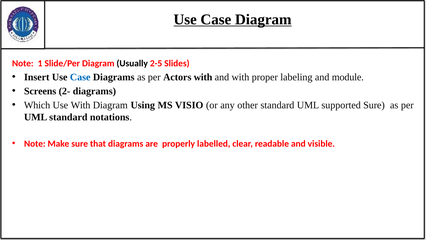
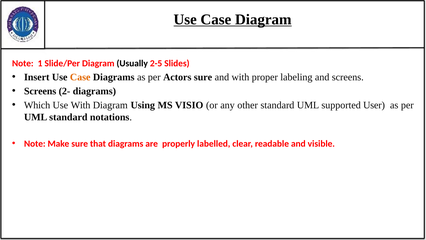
Case at (80, 77) colour: blue -> orange
Actors with: with -> sure
and module: module -> screens
supported Sure: Sure -> User
